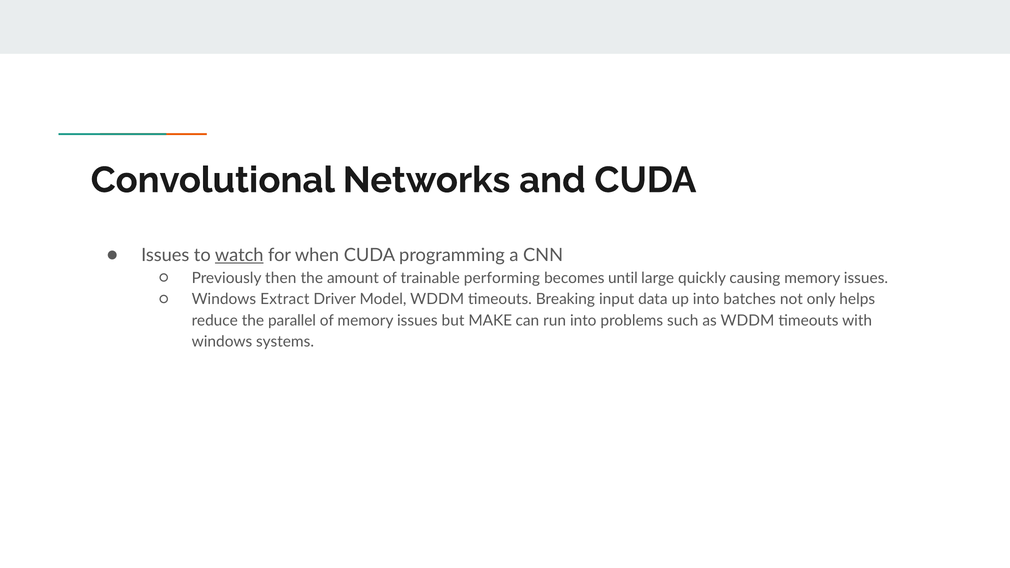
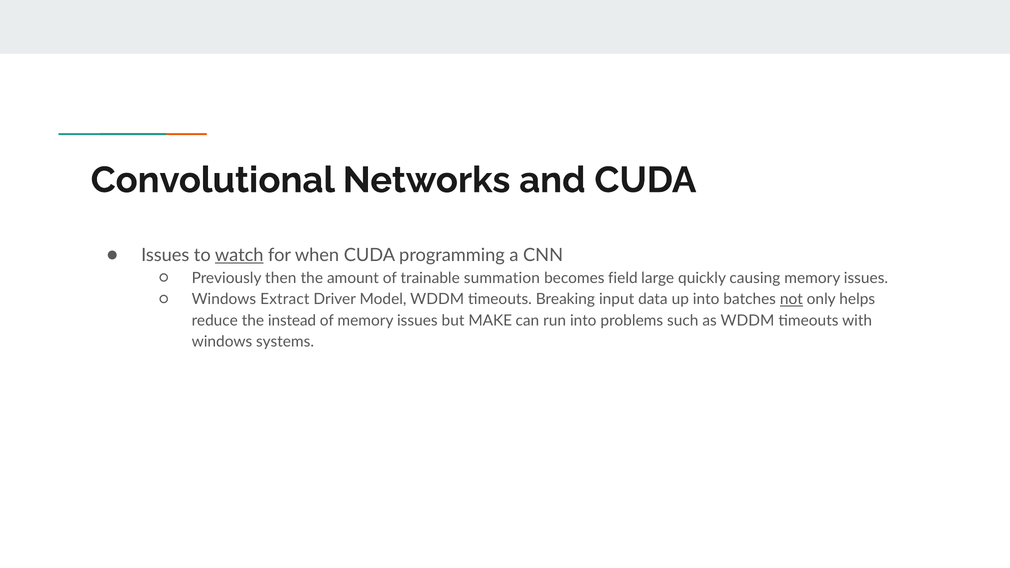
performing: performing -> summation
until: until -> field
not underline: none -> present
parallel: parallel -> instead
